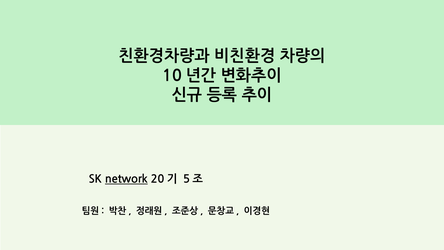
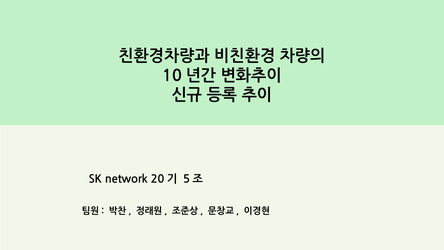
network underline: present -> none
